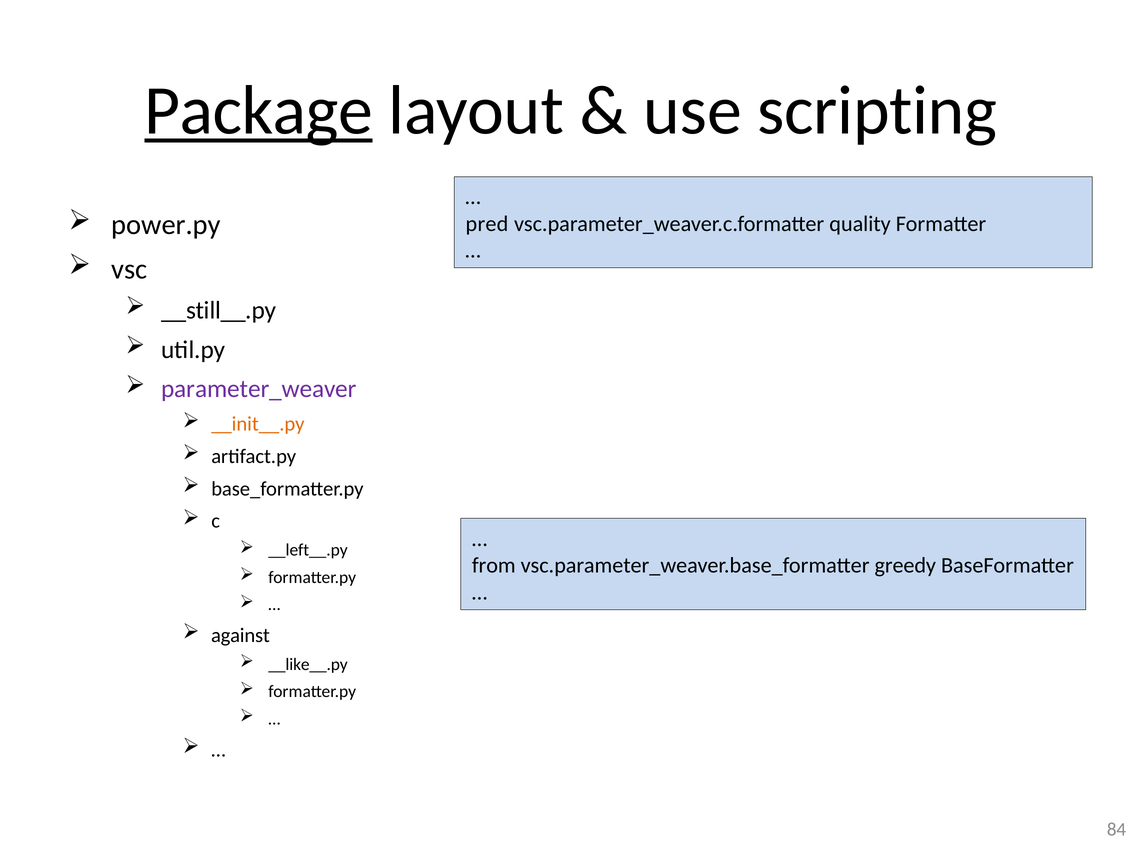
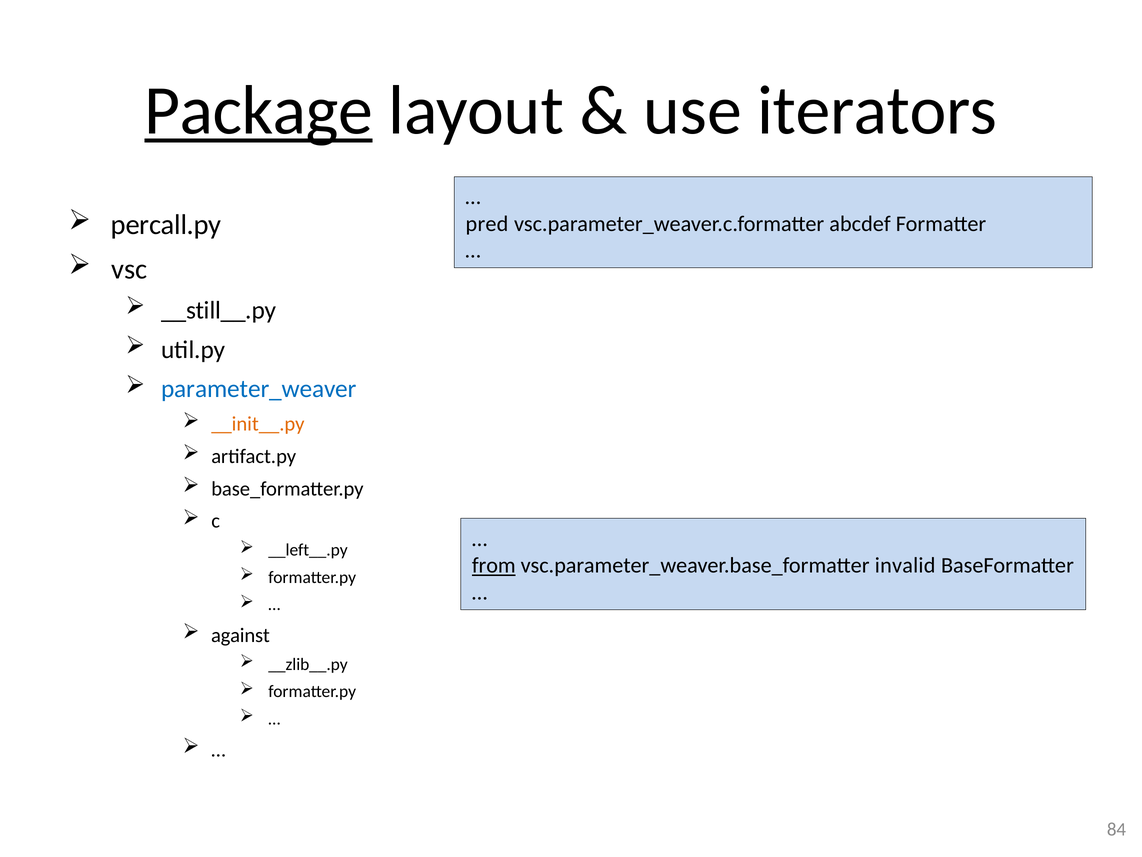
scripting: scripting -> iterators
power.py: power.py -> percall.py
quality: quality -> abcdef
parameter_weaver colour: purple -> blue
from underline: none -> present
greedy: greedy -> invalid
__like__.py: __like__.py -> __zlib__.py
